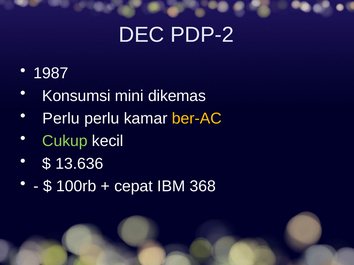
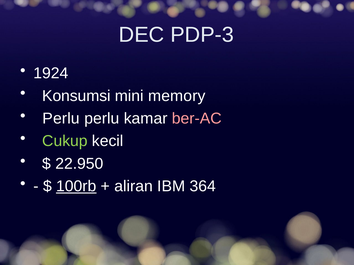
PDP-2: PDP-2 -> PDP-3
1987: 1987 -> 1924
dikemas: dikemas -> memory
ber-AC colour: yellow -> pink
13.636: 13.636 -> 22.950
100rb underline: none -> present
cepat: cepat -> aliran
368: 368 -> 364
